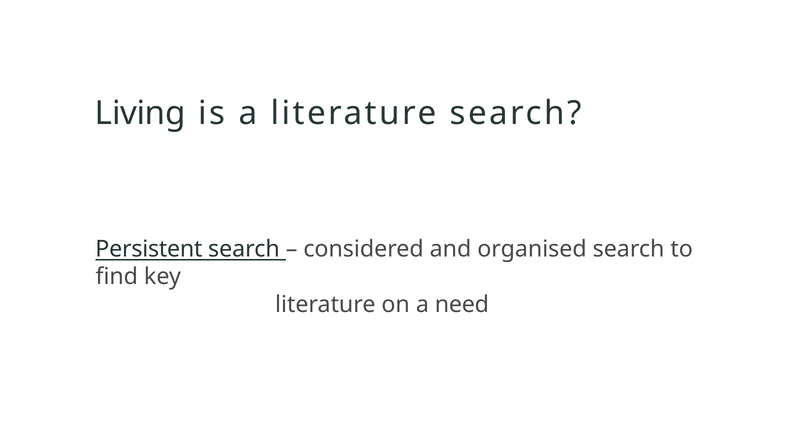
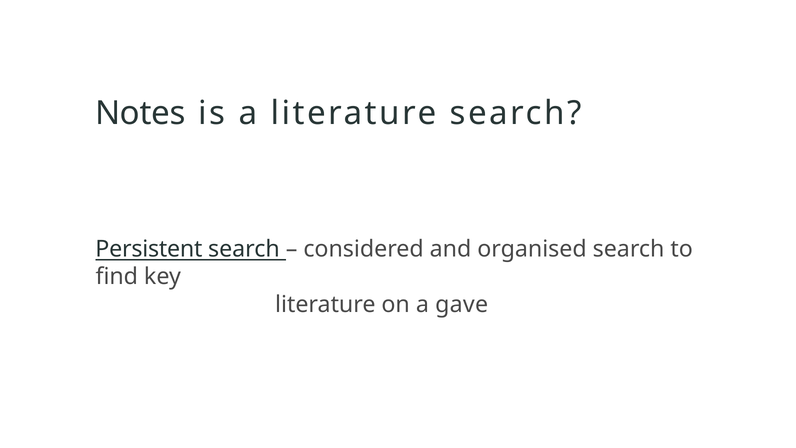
Living: Living -> Notes
need: need -> gave
